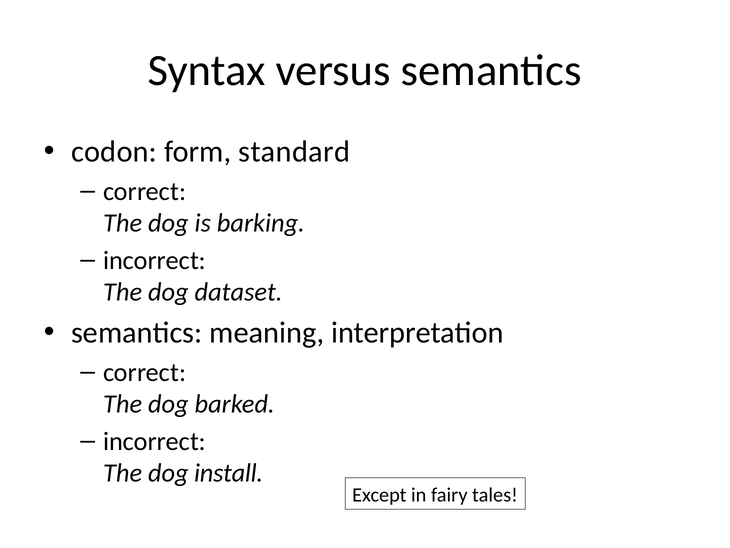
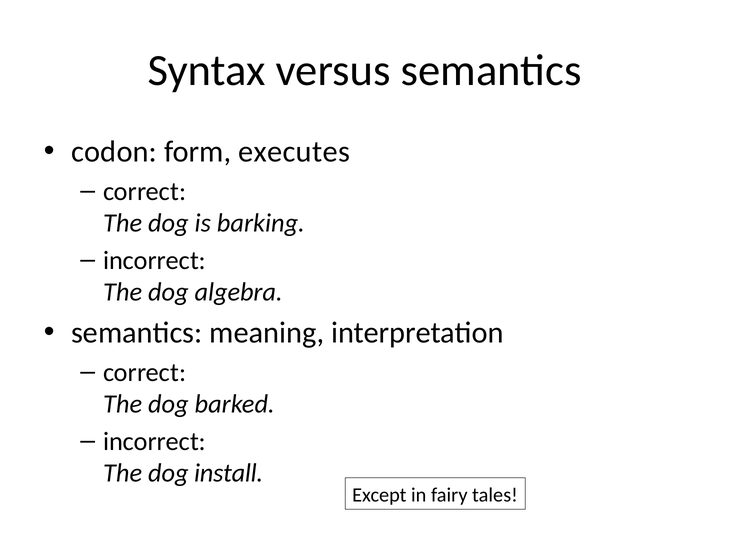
standard: standard -> executes
dataset: dataset -> algebra
